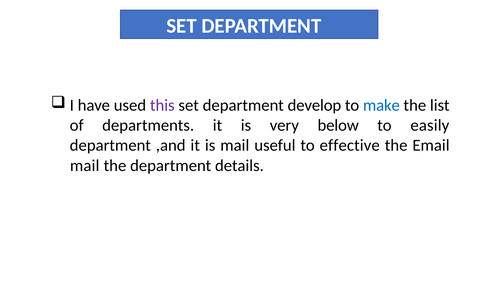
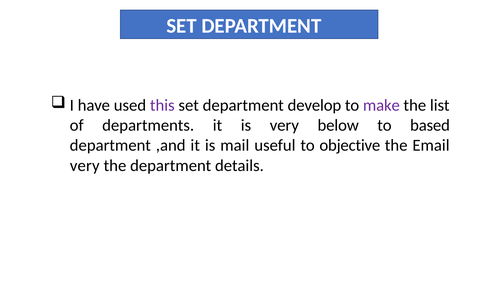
make colour: blue -> purple
easily: easily -> based
effective: effective -> objective
mail at (85, 165): mail -> very
